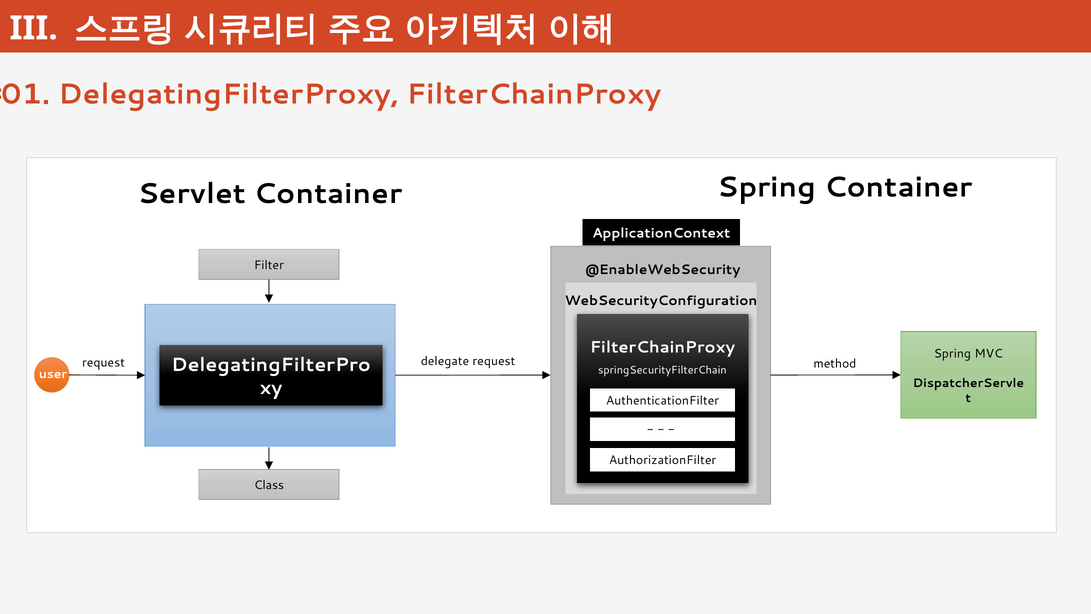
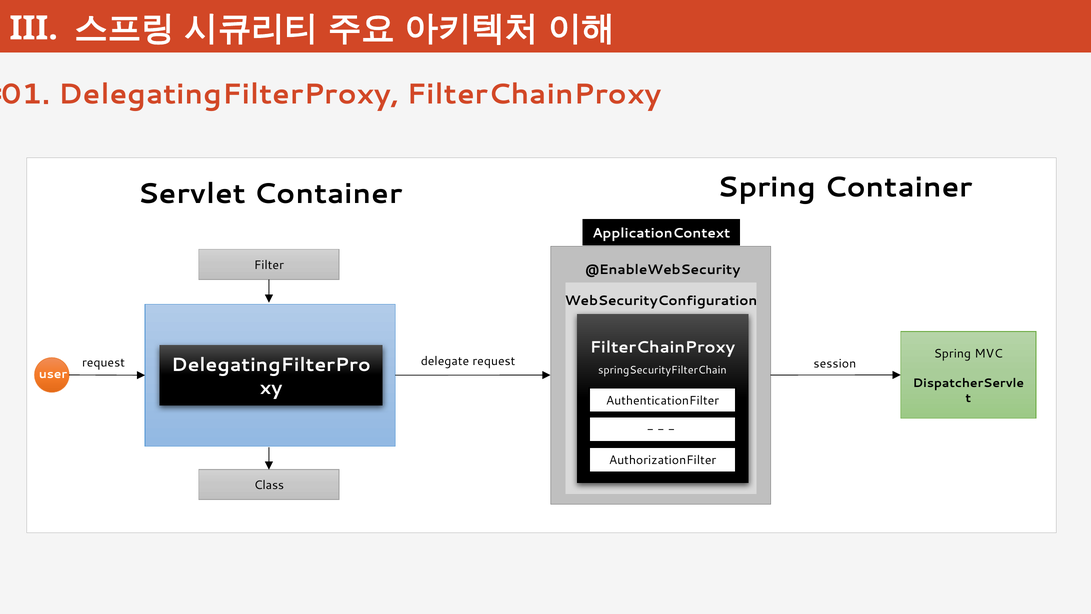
method: method -> session
